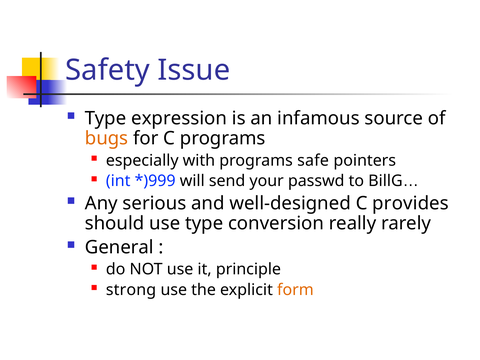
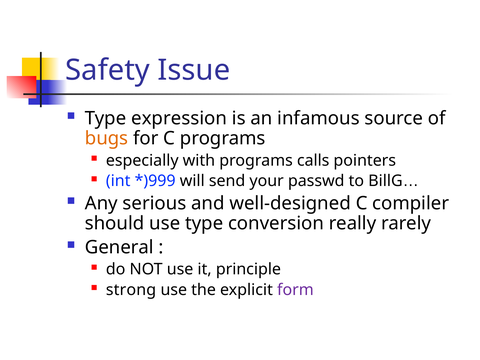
safe: safe -> calls
provides: provides -> compiler
form colour: orange -> purple
